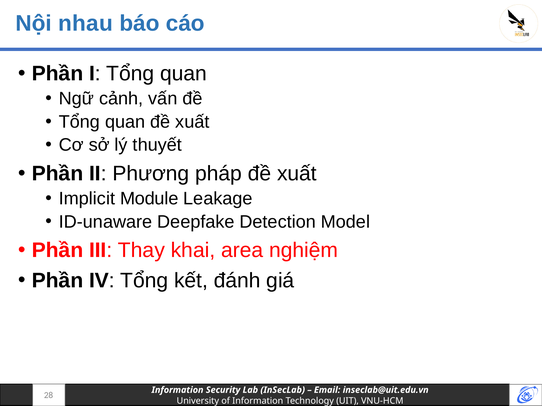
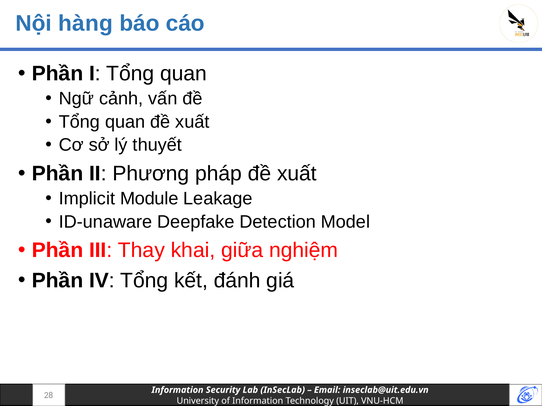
nhau: nhau -> hàng
area: area -> giữa
